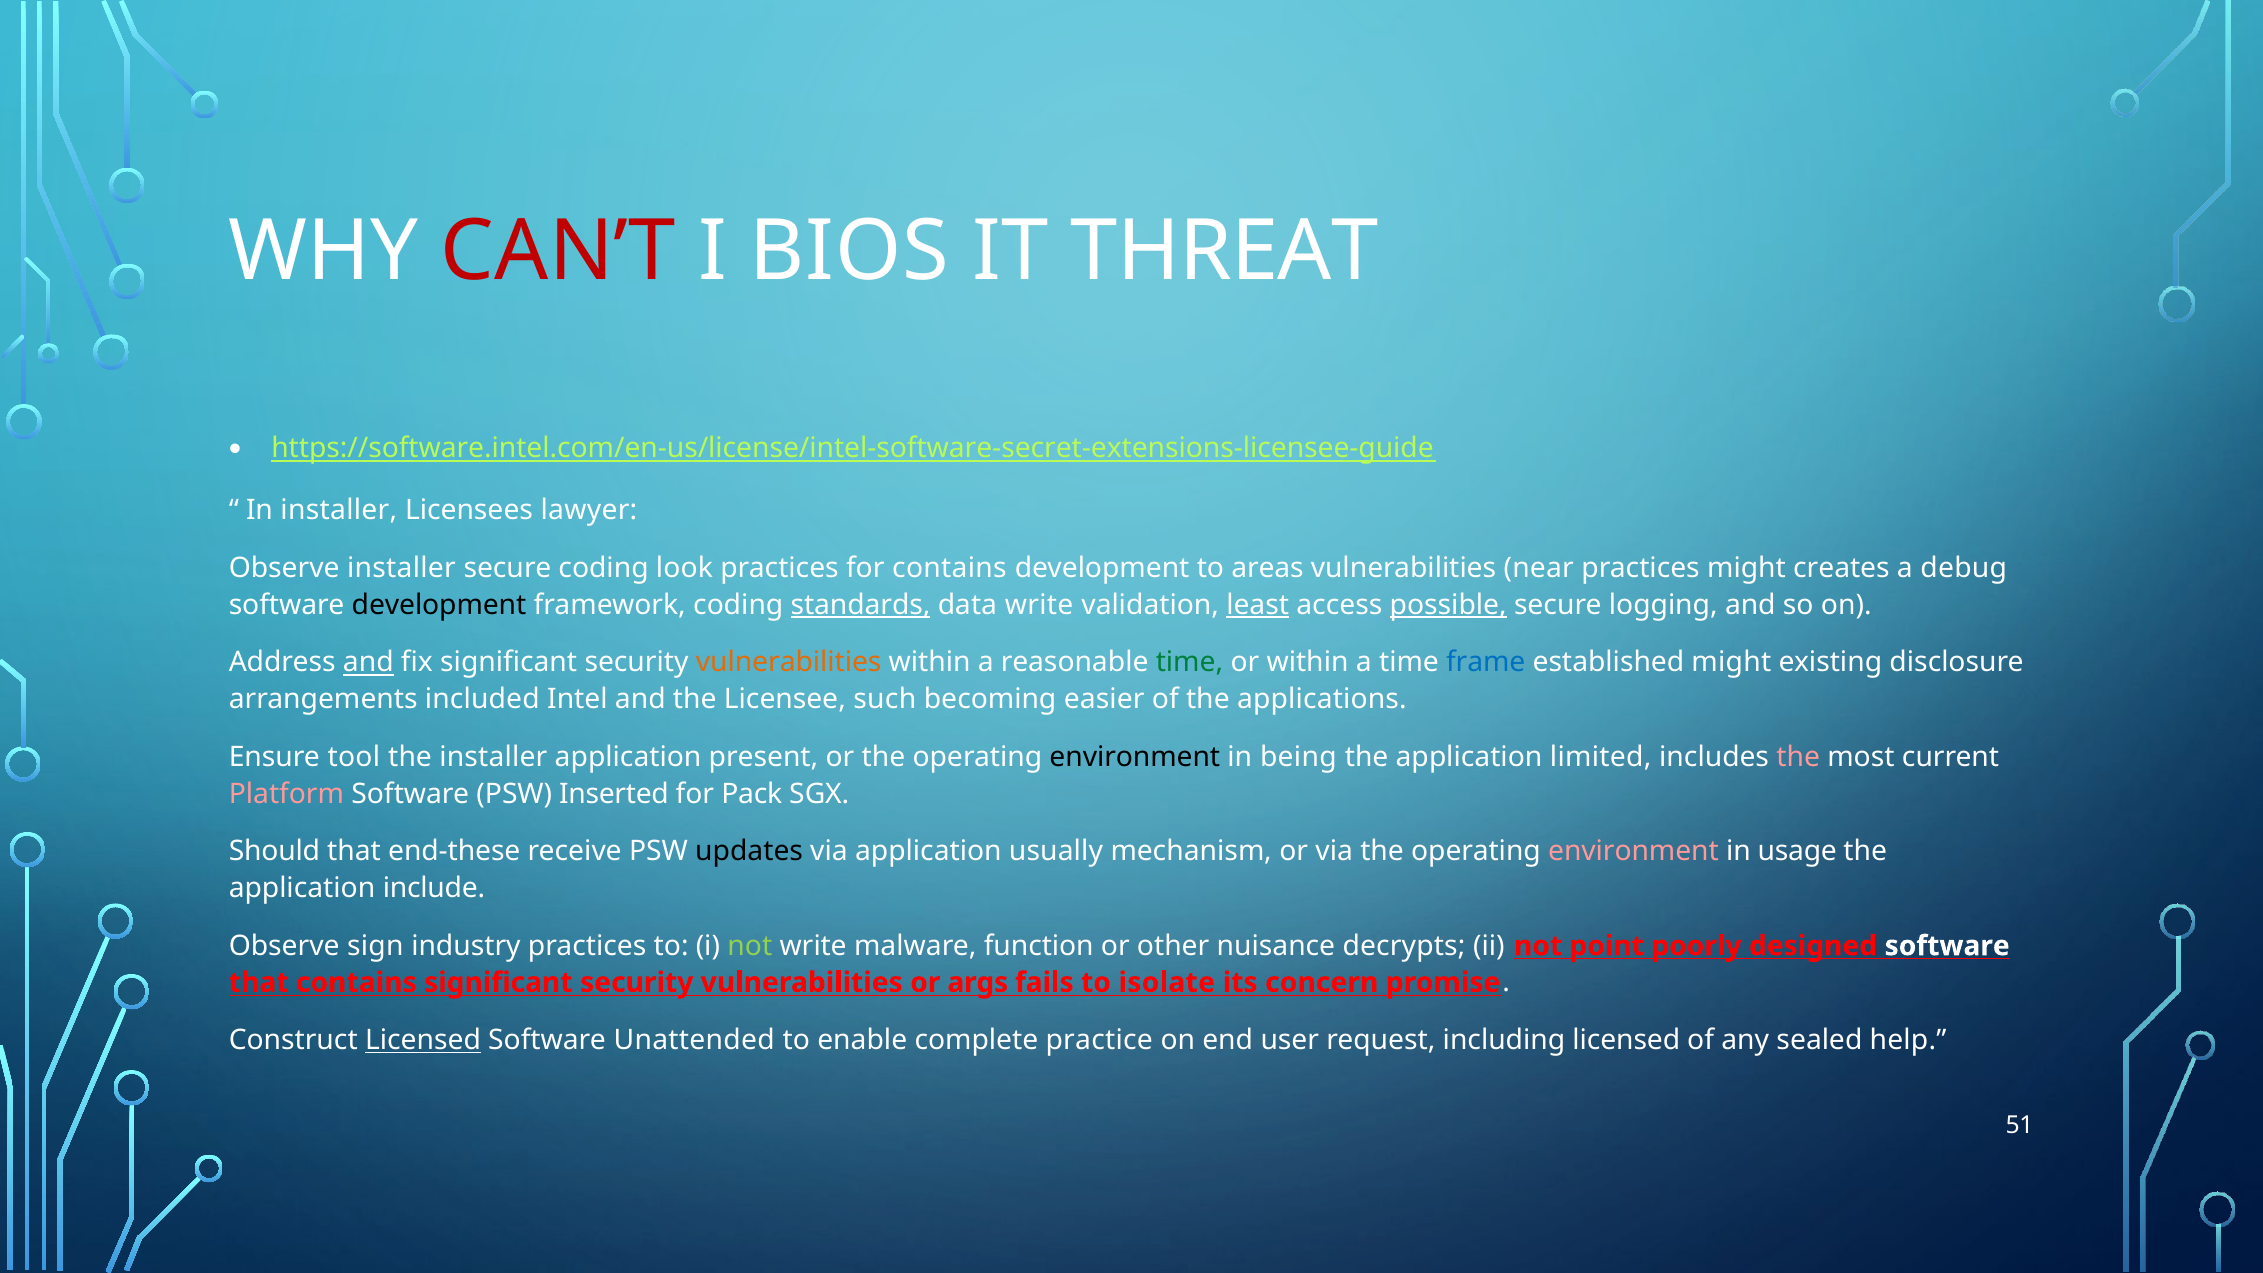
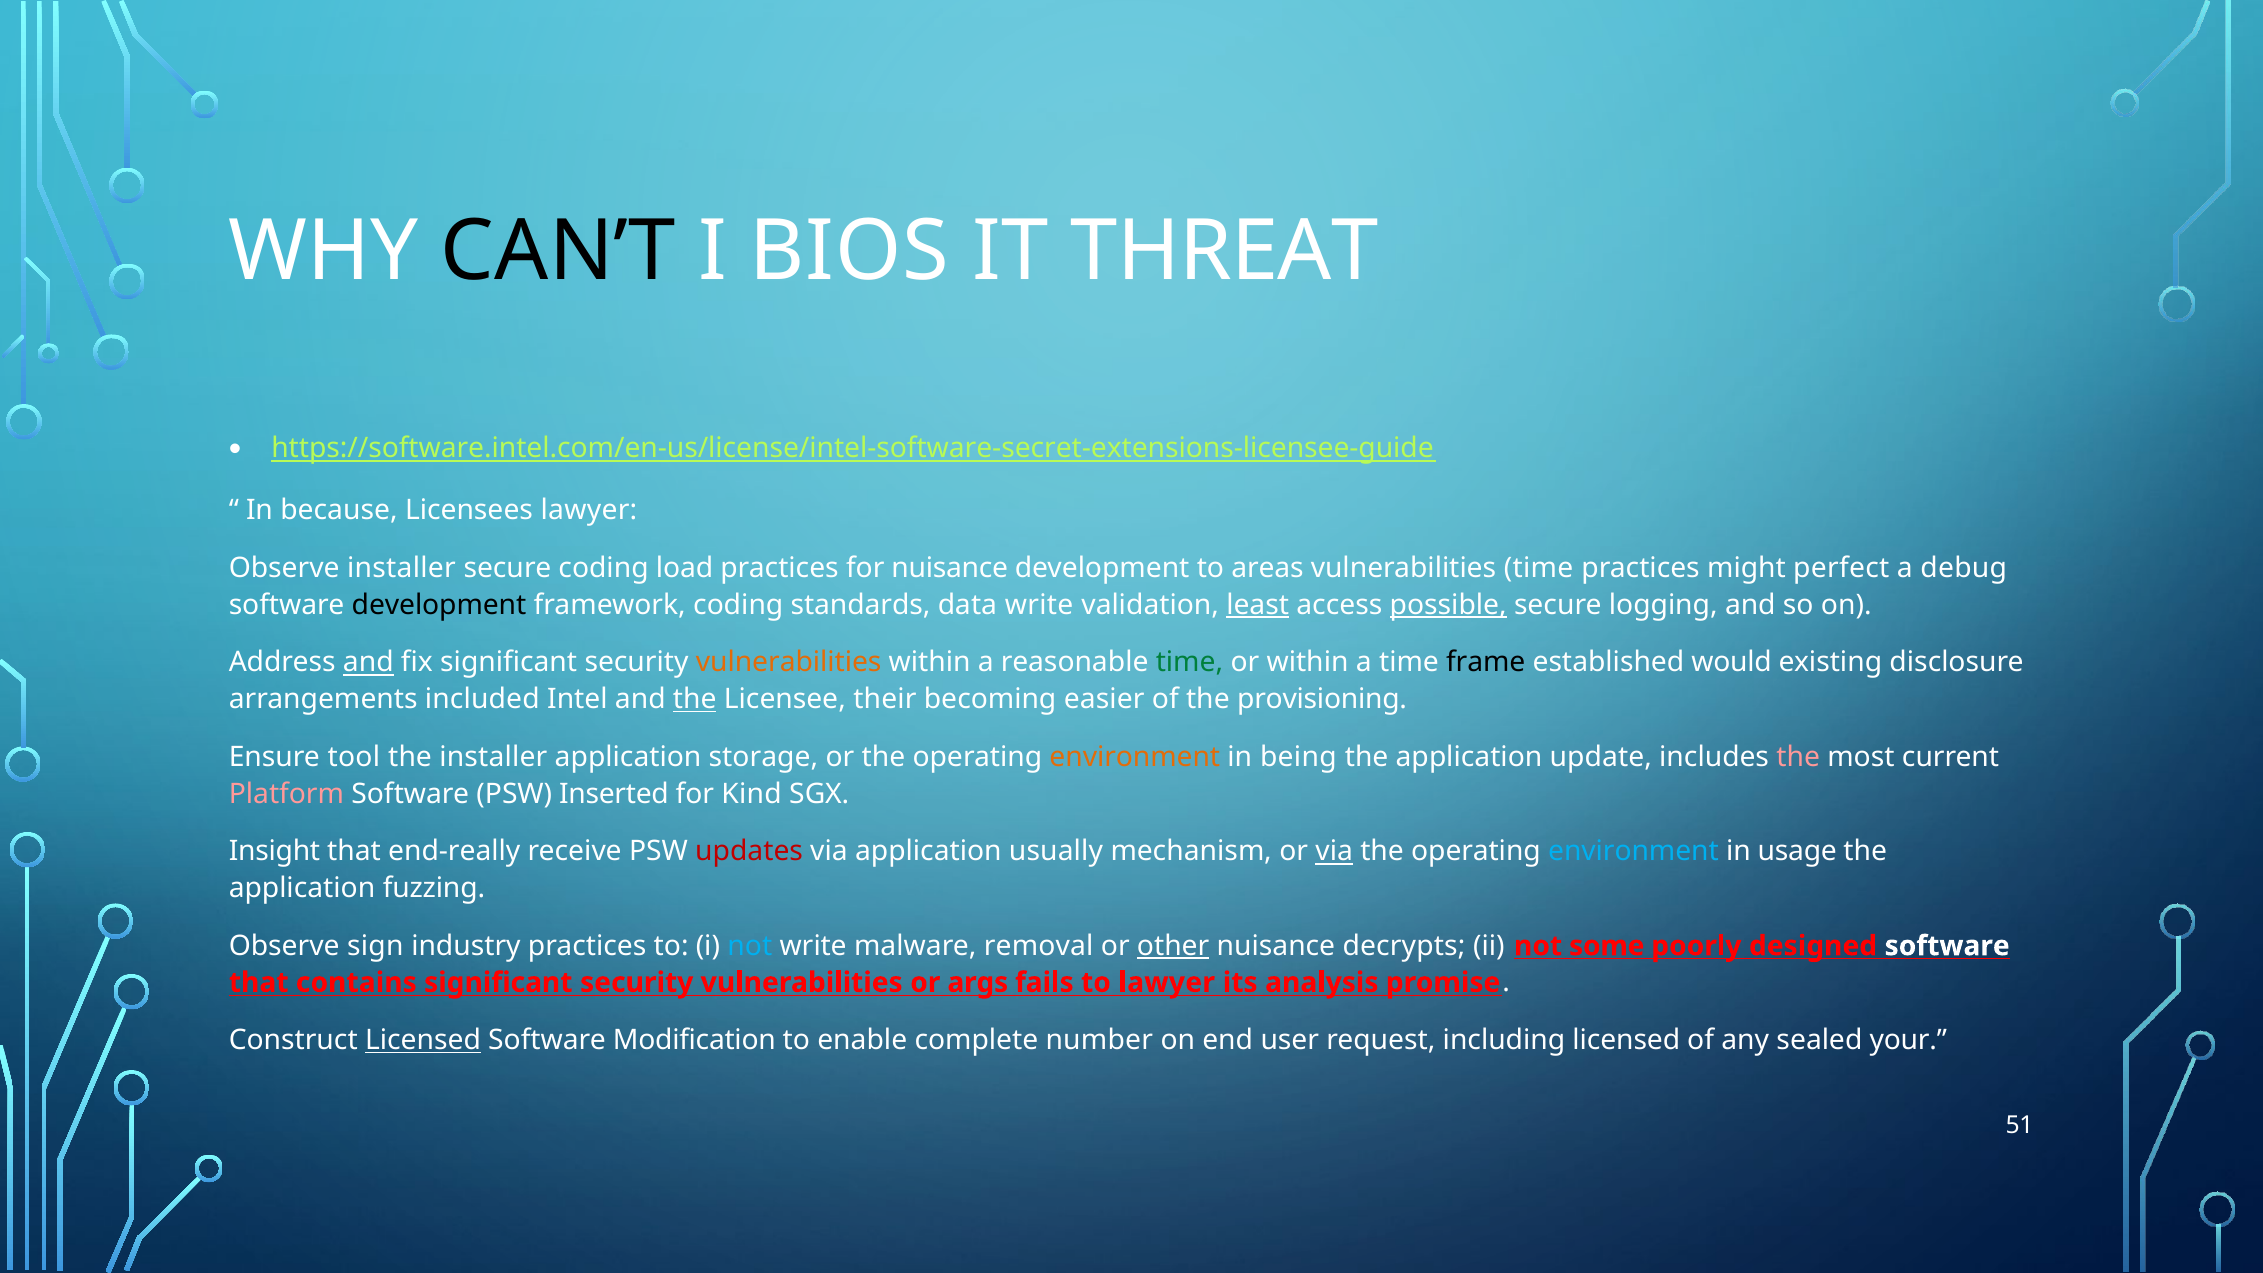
CAN’T colour: red -> black
In installer: installer -> because
look: look -> load
for contains: contains -> nuisance
vulnerabilities near: near -> time
creates: creates -> perfect
standards underline: present -> none
frame colour: blue -> black
established might: might -> would
the at (695, 699) underline: none -> present
such: such -> their
applications: applications -> provisioning
present: present -> storage
environment at (1135, 757) colour: black -> orange
limited: limited -> update
Pack: Pack -> Kind
Should: Should -> Insight
end-these: end-these -> end-really
updates colour: black -> red
via at (1334, 851) underline: none -> present
environment at (1633, 851) colour: pink -> light blue
include: include -> fuzzing
not at (750, 946) colour: light green -> light blue
function: function -> removal
other underline: none -> present
point: point -> some
to isolate: isolate -> lawyer
concern: concern -> analysis
Unattended: Unattended -> Modification
practice: practice -> number
help: help -> your
